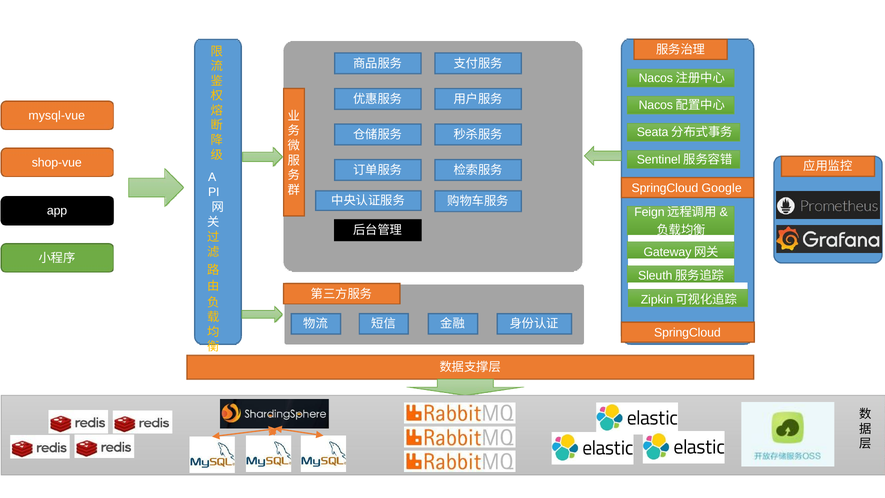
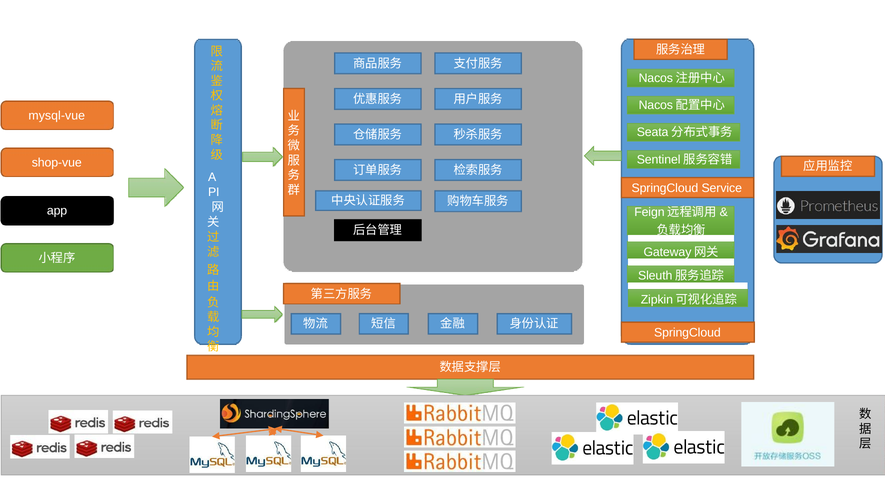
Google: Google -> Service
